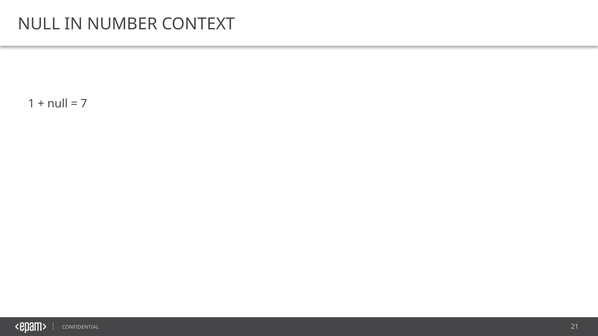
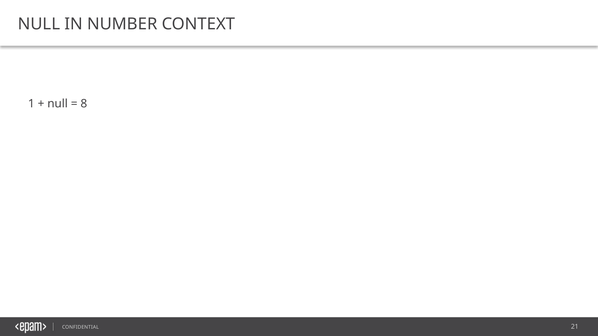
7: 7 -> 8
